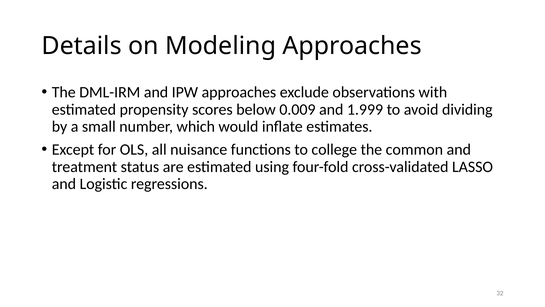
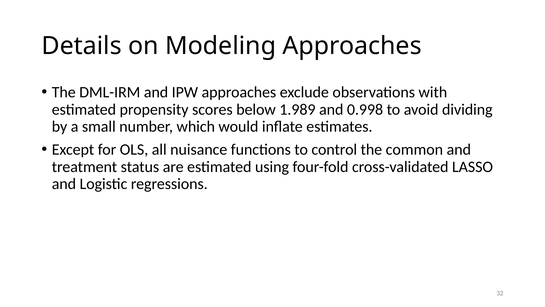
0.009: 0.009 -> 1.989
1.999: 1.999 -> 0.998
college: college -> control
